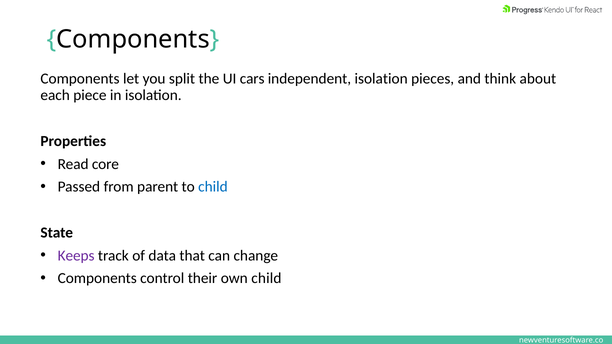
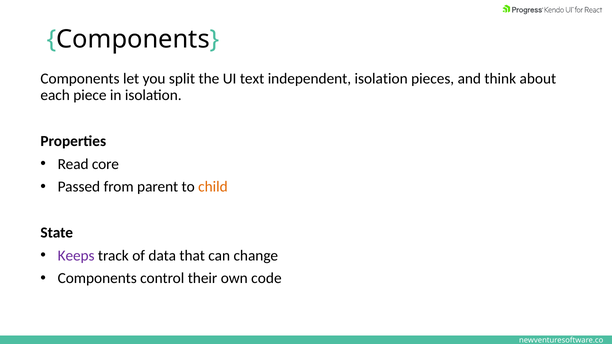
cars: cars -> text
child at (213, 187) colour: blue -> orange
own child: child -> code
